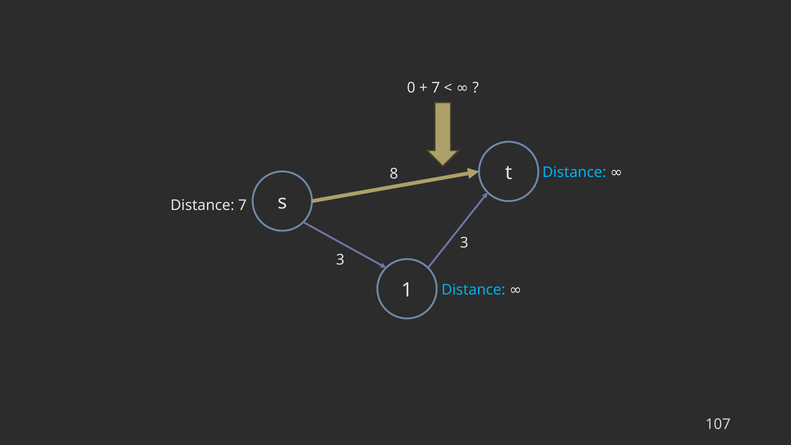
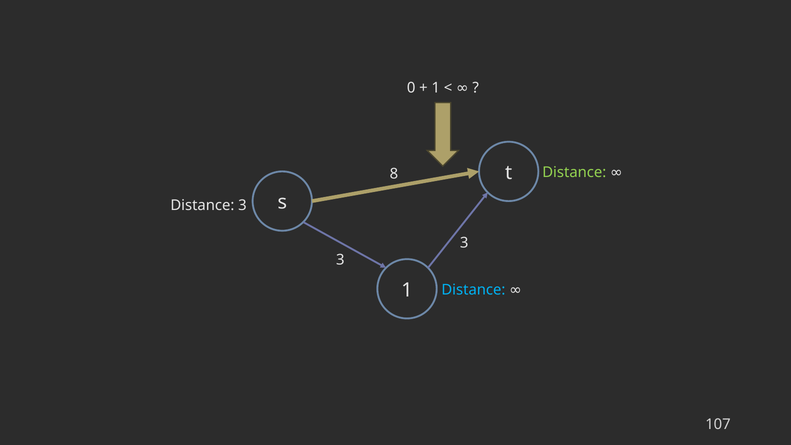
7 at (436, 88): 7 -> 1
Distance at (574, 172) colour: light blue -> light green
Distance 7: 7 -> 3
